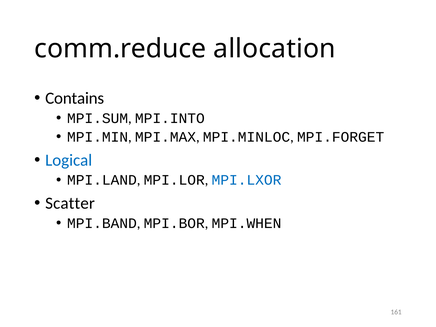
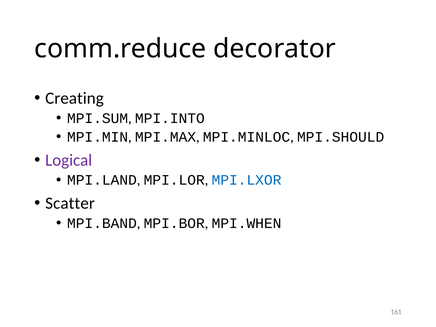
allocation: allocation -> decorator
Contains: Contains -> Creating
MPI.FORGET: MPI.FORGET -> MPI.SHOULD
Logical colour: blue -> purple
